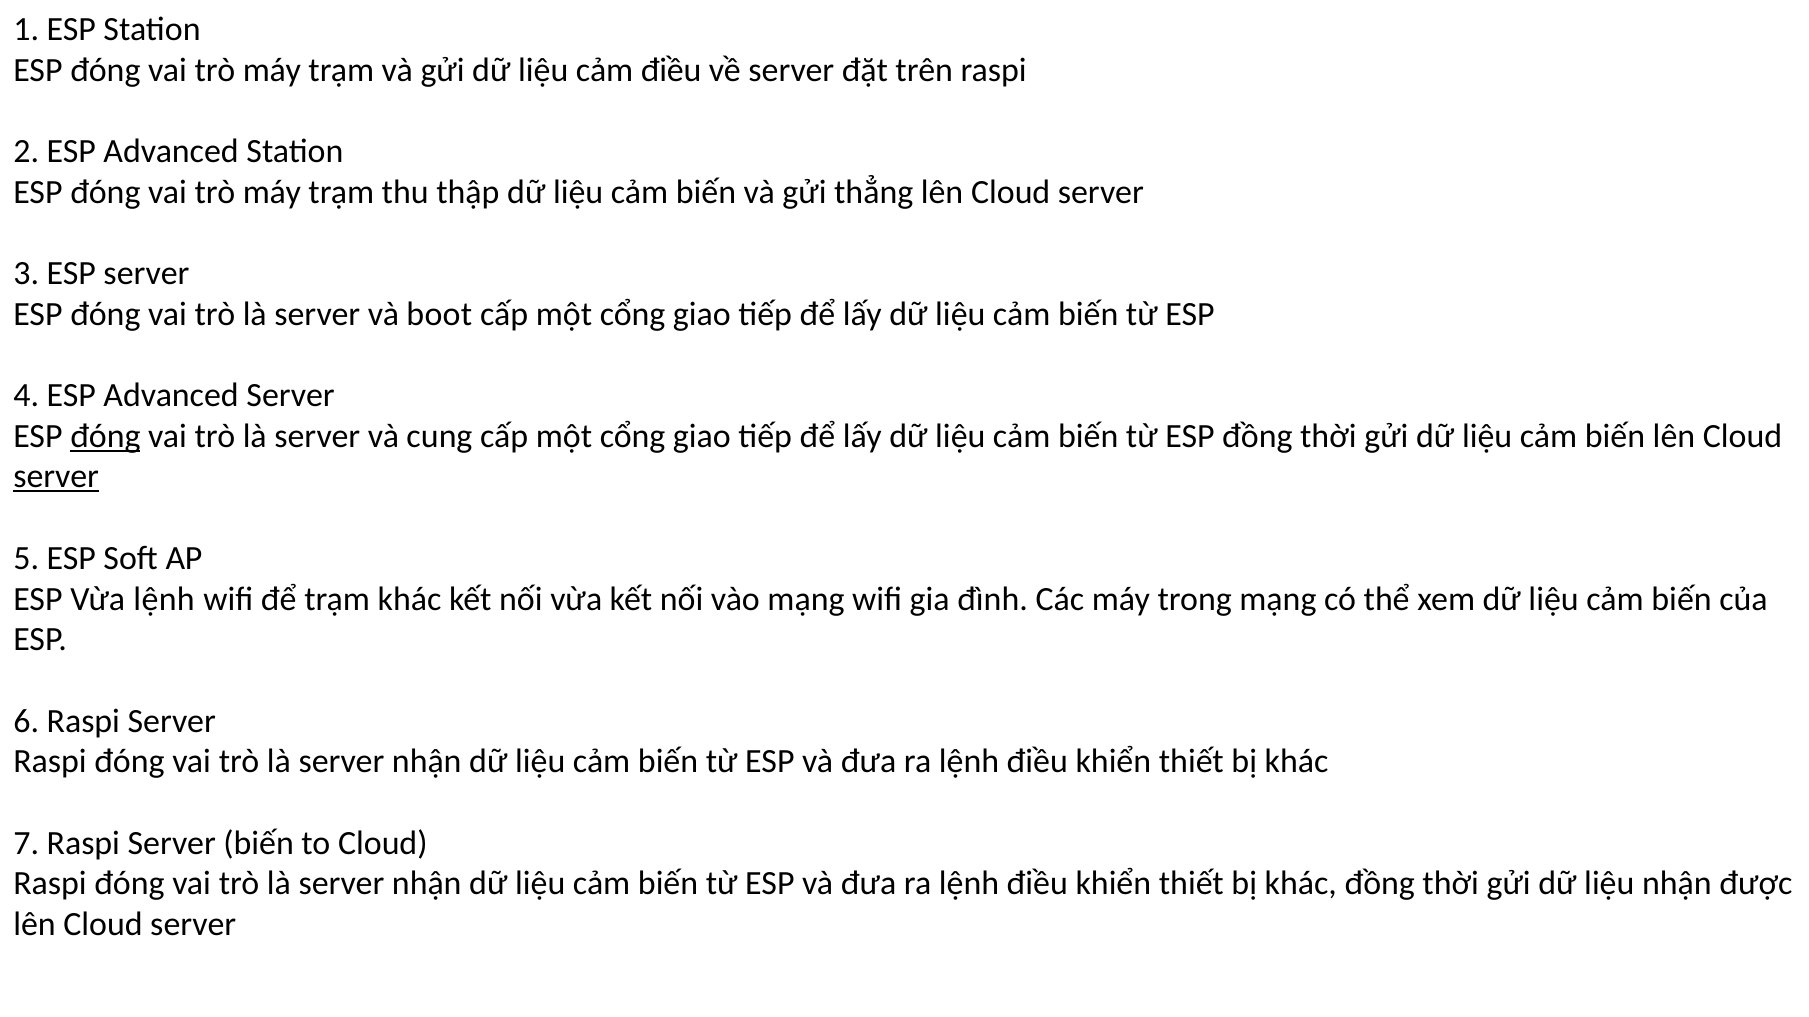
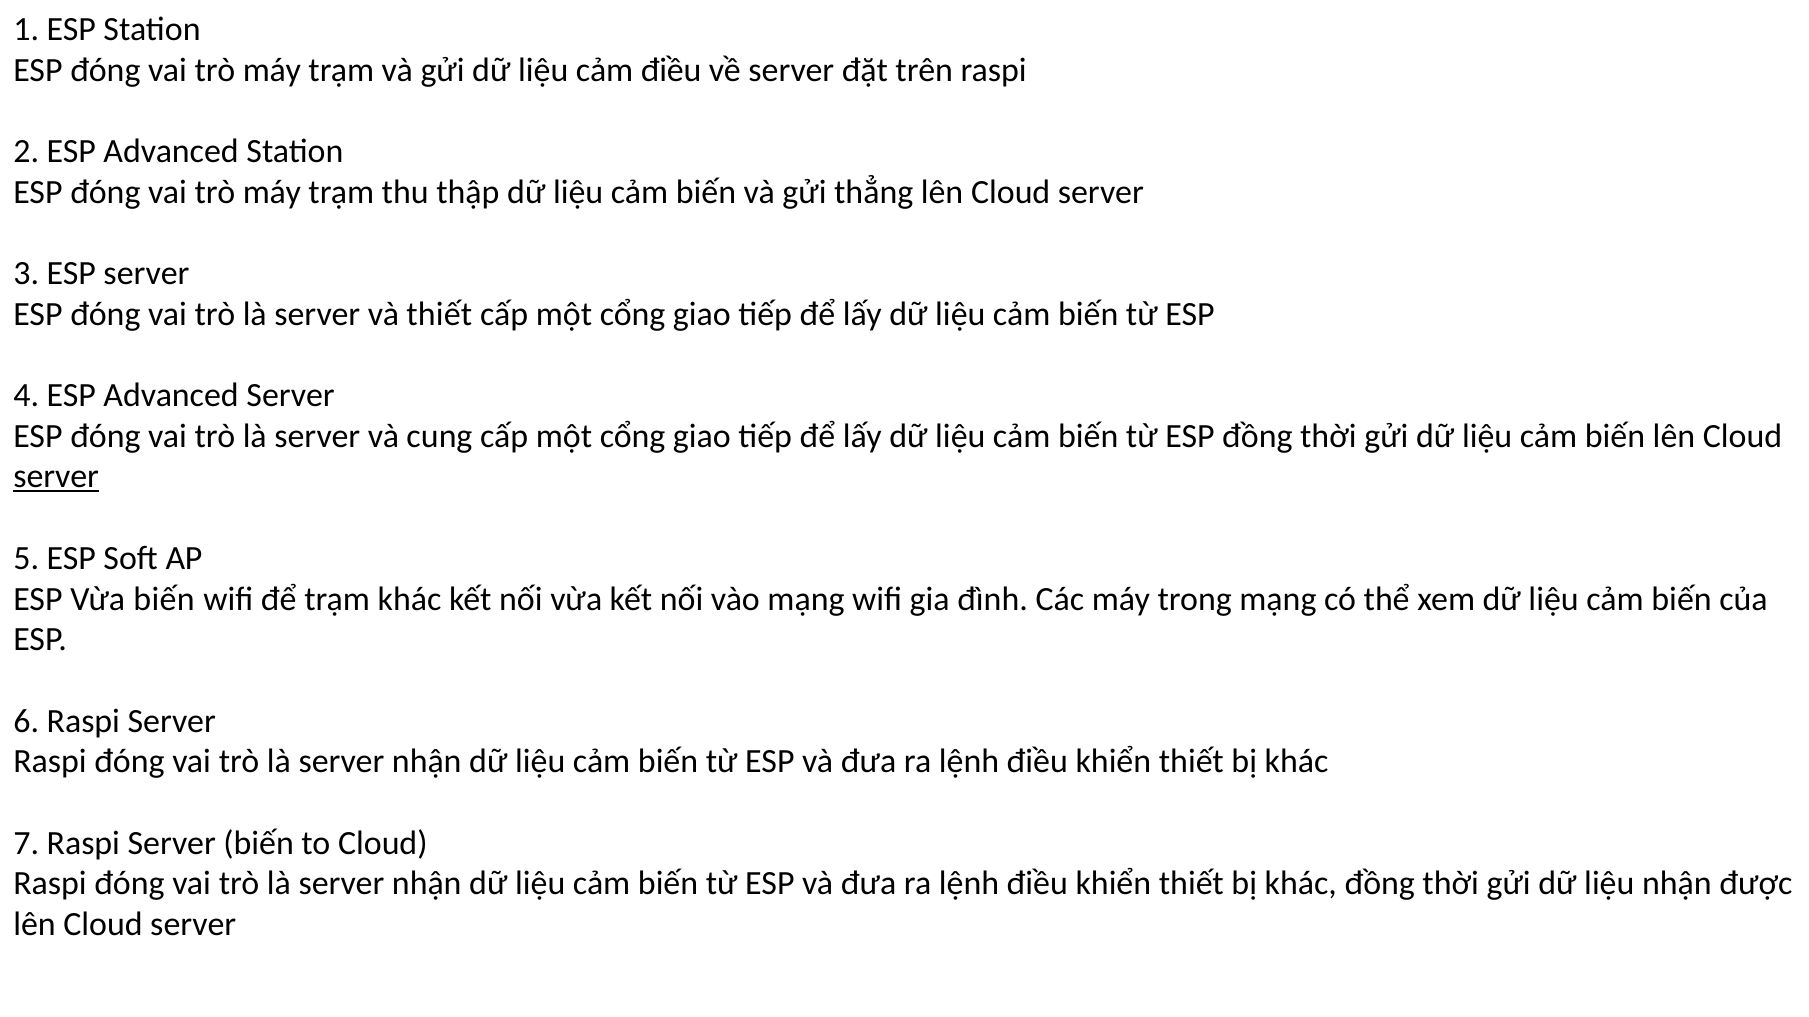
và boot: boot -> thiết
đóng at (105, 436) underline: present -> none
Vừa lệnh: lệnh -> biến
